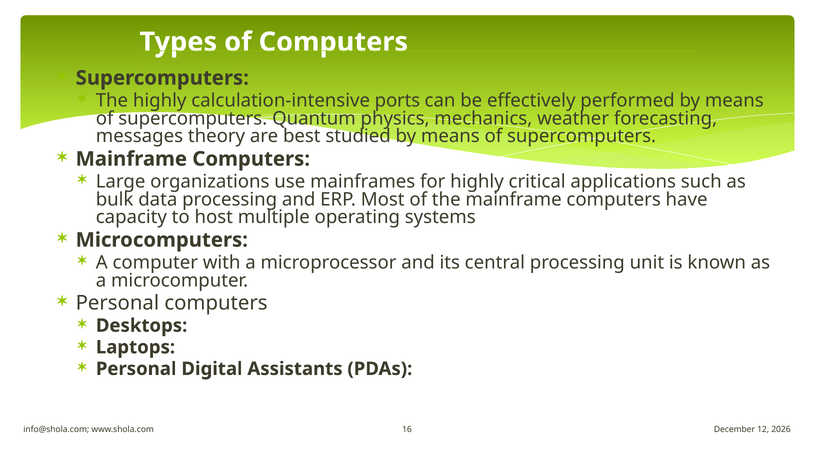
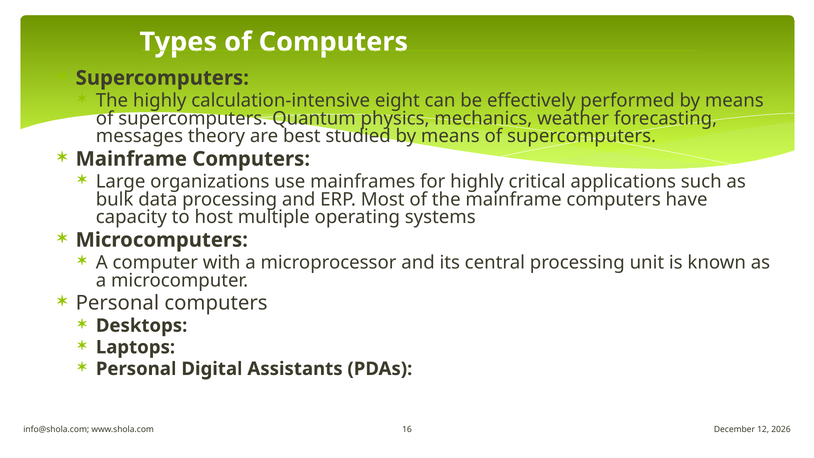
ports: ports -> eight
